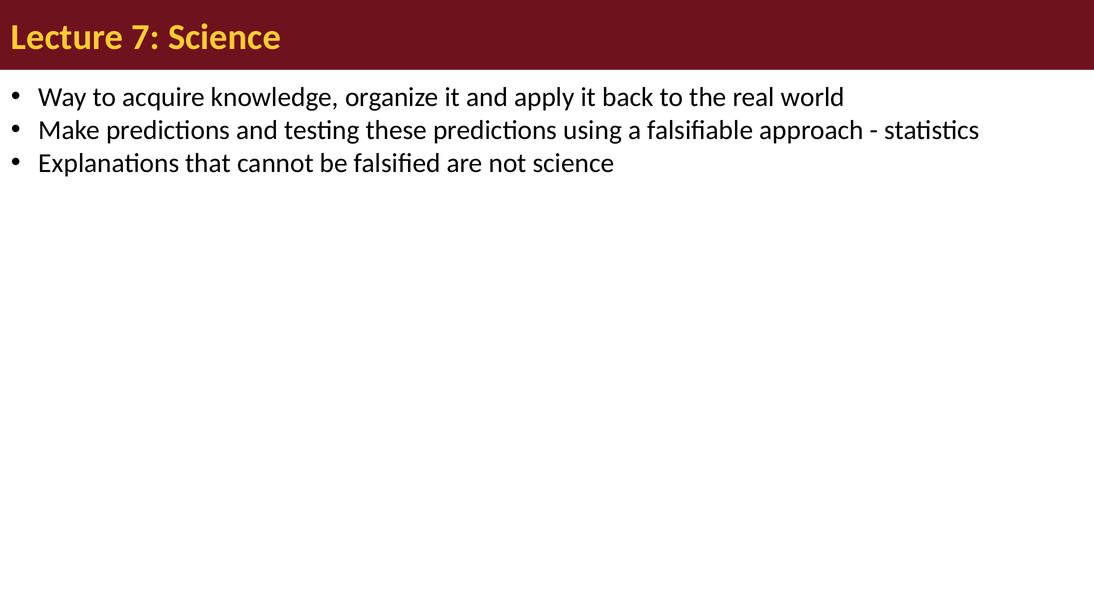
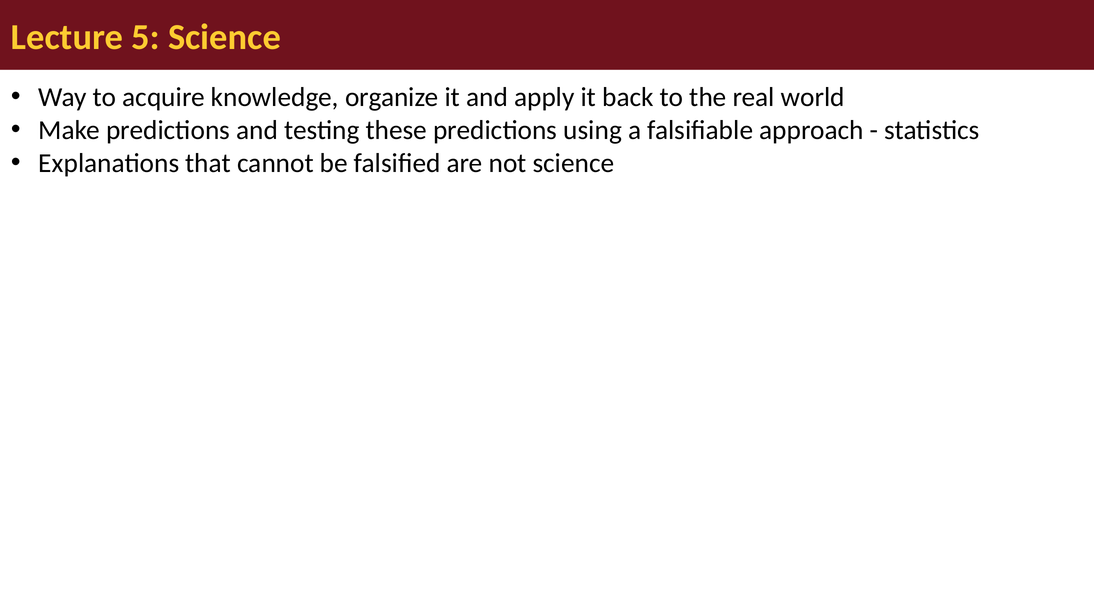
7: 7 -> 5
